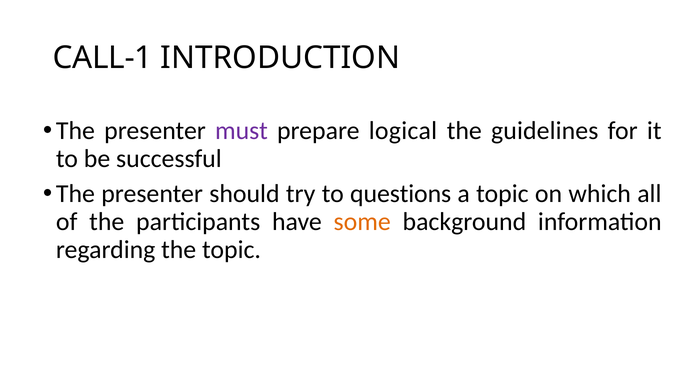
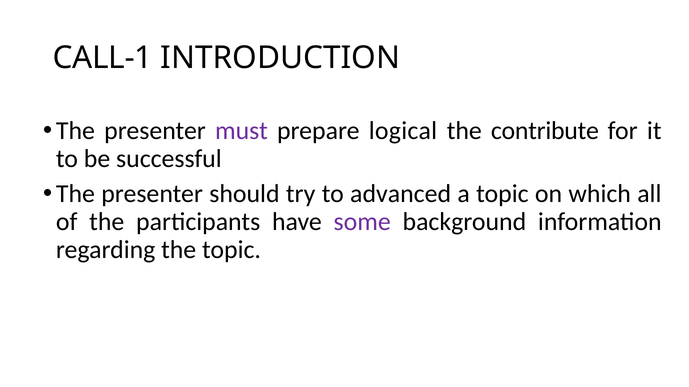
guidelines: guidelines -> contribute
questions: questions -> advanced
some colour: orange -> purple
